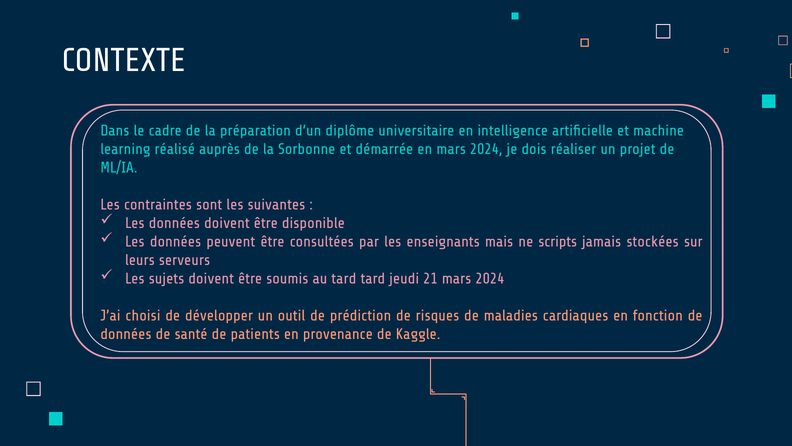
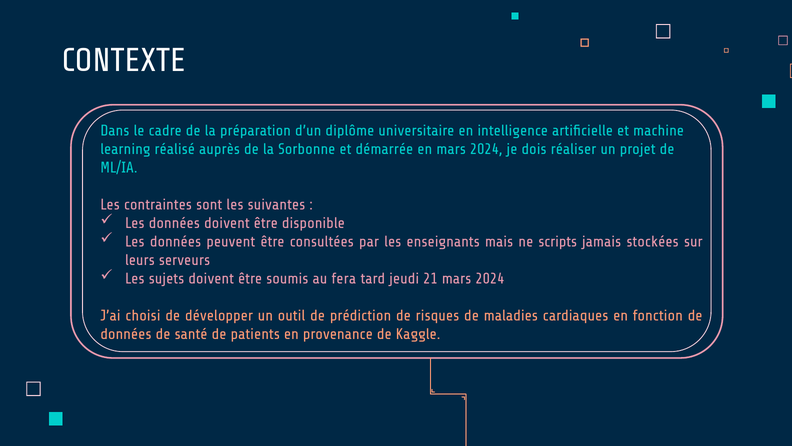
au tard: tard -> fera
